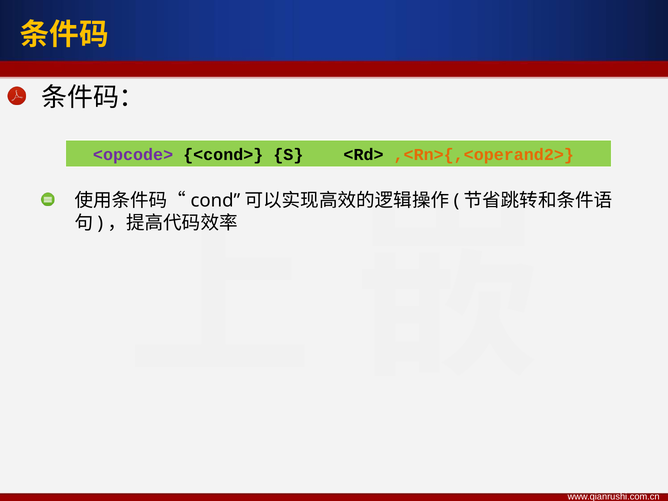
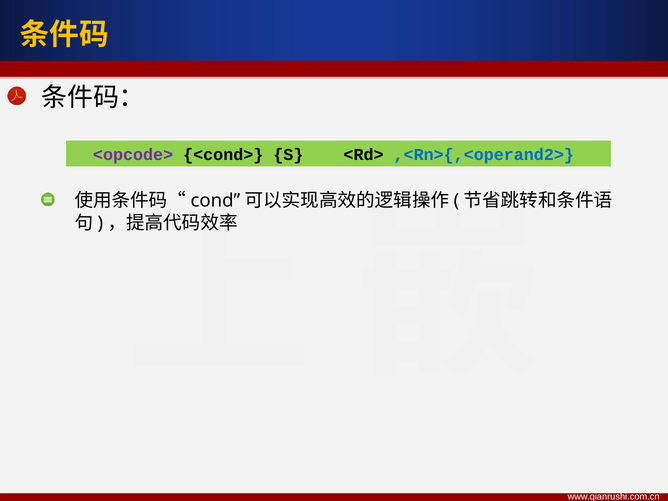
,<Rn>{,<operand2> colour: orange -> blue
